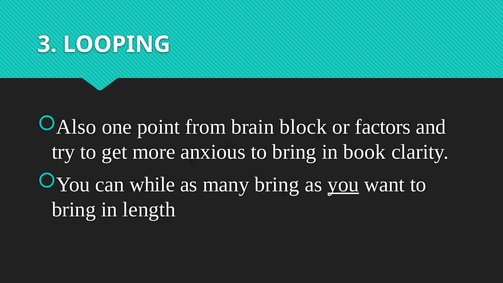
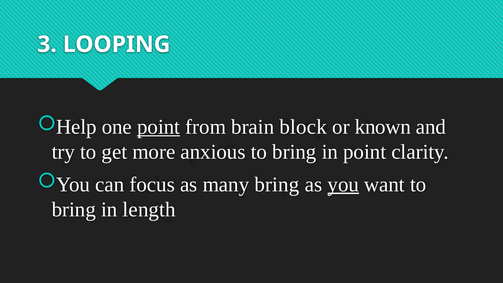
Also: Also -> Help
point at (159, 127) underline: none -> present
factors: factors -> known
in book: book -> point
while: while -> focus
